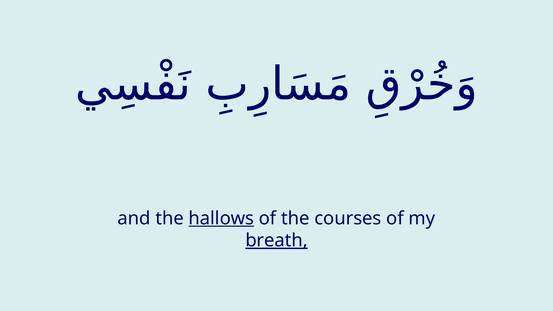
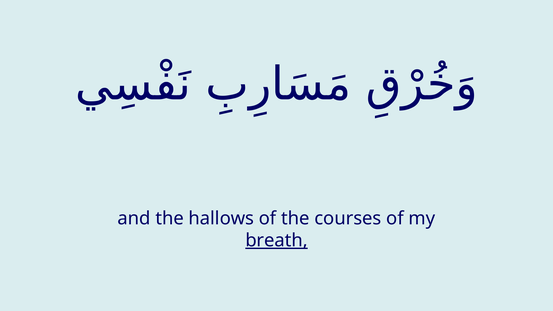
hallows underline: present -> none
